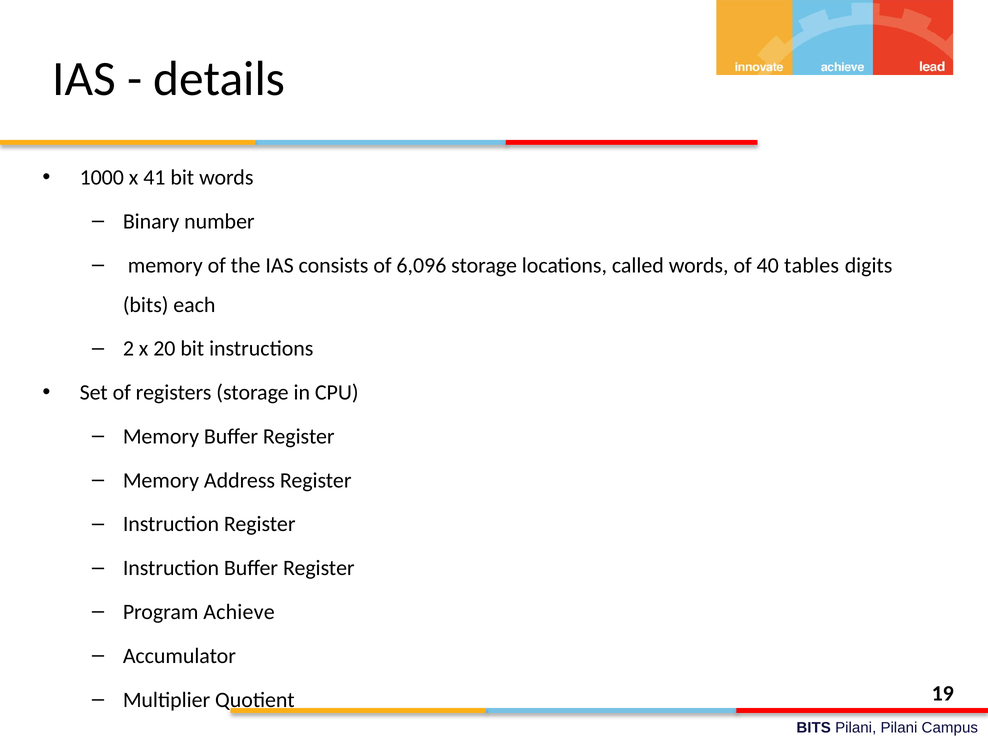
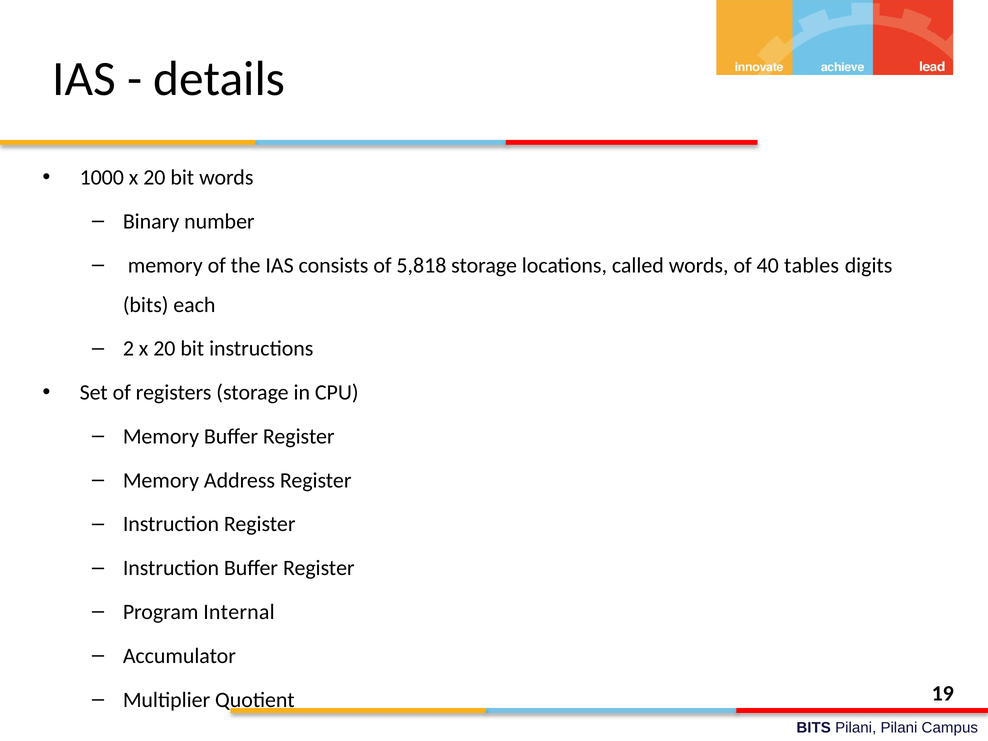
1000 x 41: 41 -> 20
6,096: 6,096 -> 5,818
Achieve: Achieve -> Internal
